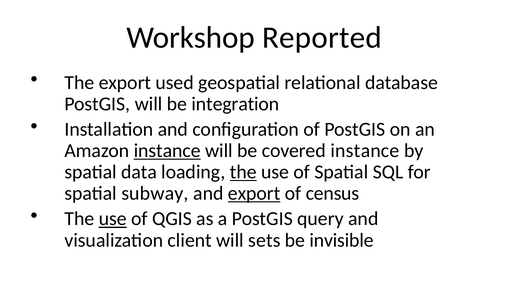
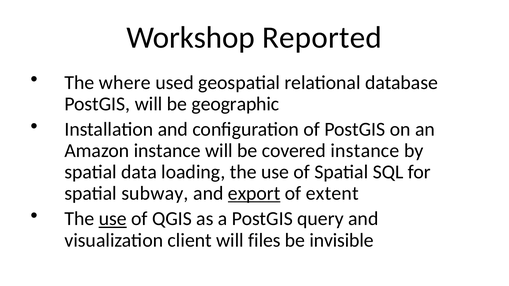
The export: export -> where
integration: integration -> geographic
instance at (167, 151) underline: present -> none
the at (243, 172) underline: present -> none
census: census -> extent
sets: sets -> files
